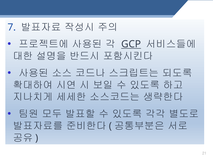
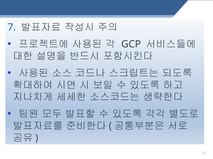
GCP underline: present -> none
